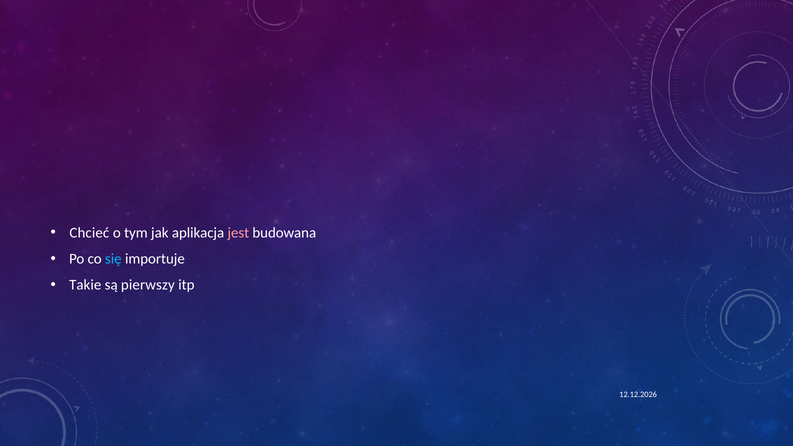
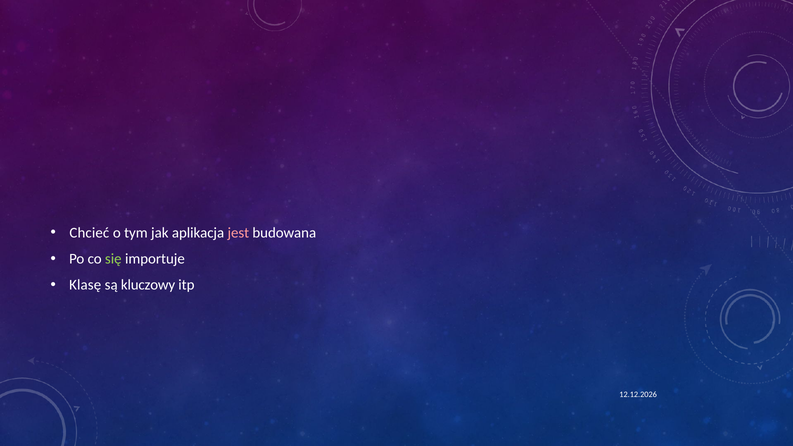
się colour: light blue -> light green
Takie: Takie -> Klasę
pierwszy: pierwszy -> kluczowy
